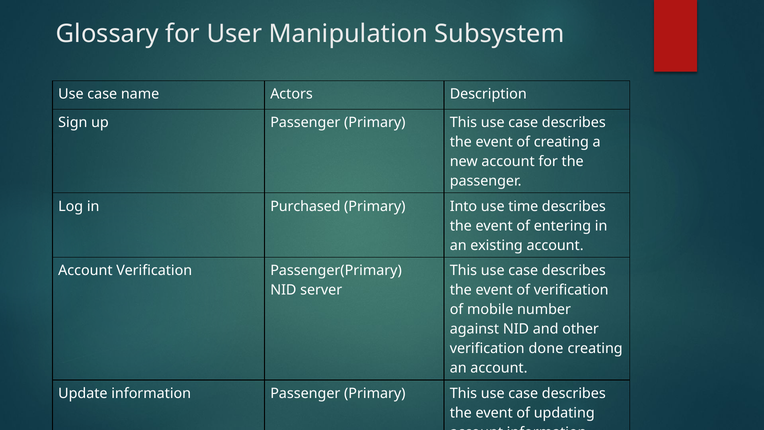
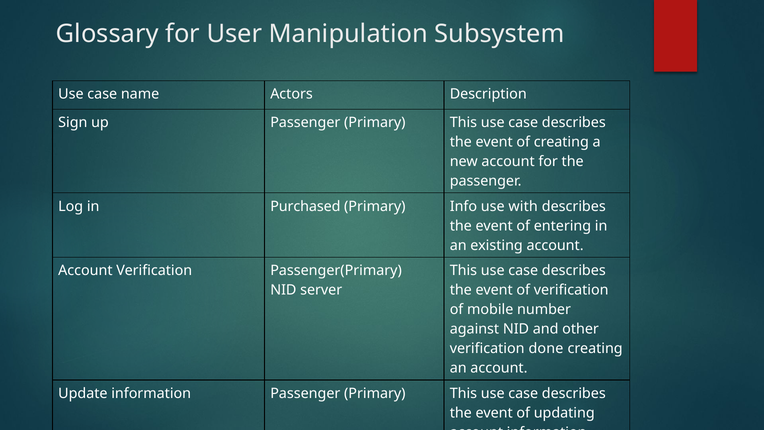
Into: Into -> Info
time: time -> with
